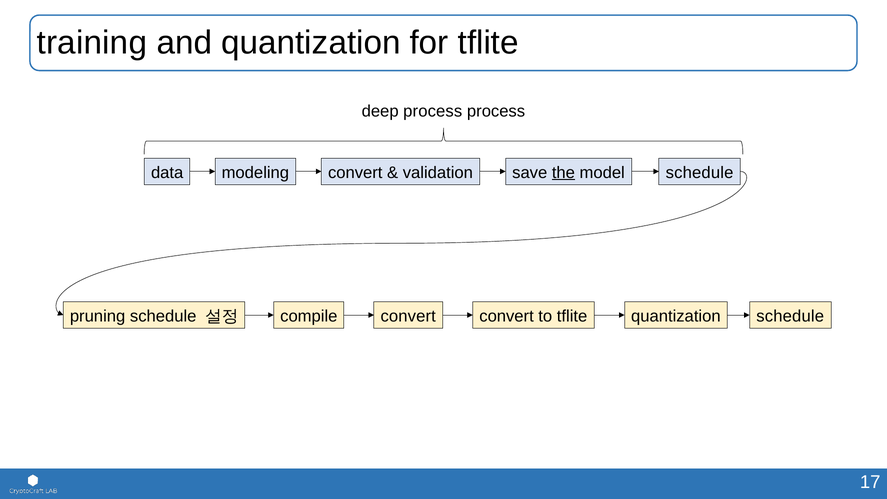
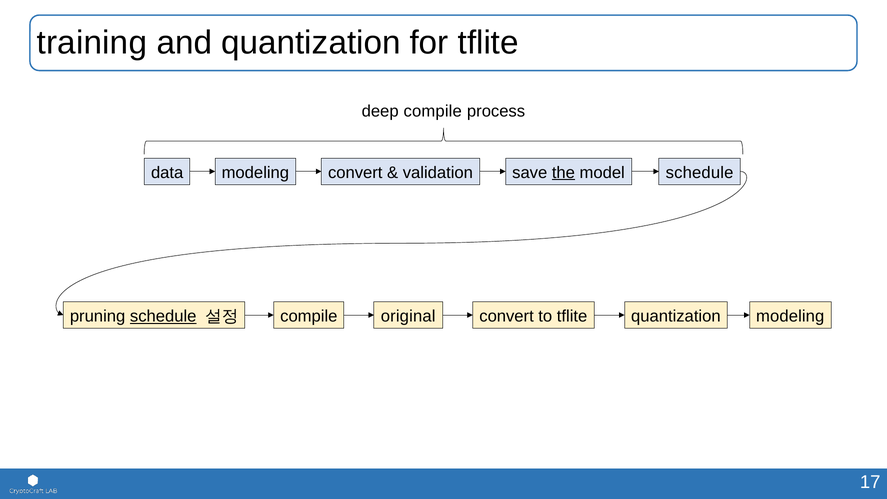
deep process: process -> compile
schedule at (163, 316) underline: none -> present
convert at (408, 316): convert -> original
compile schedule: schedule -> modeling
